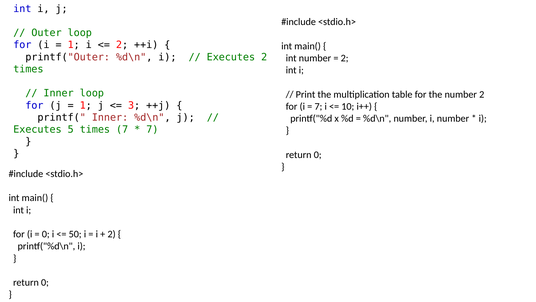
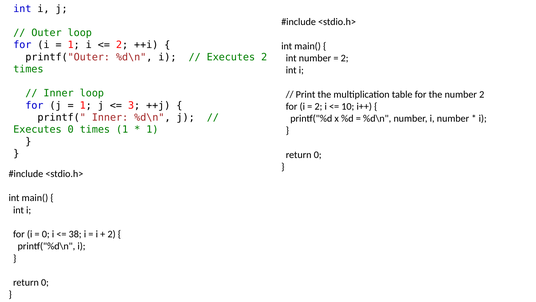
7 at (318, 106): 7 -> 2
Executes 5: 5 -> 0
times 7: 7 -> 1
7 at (152, 129): 7 -> 1
50: 50 -> 38
